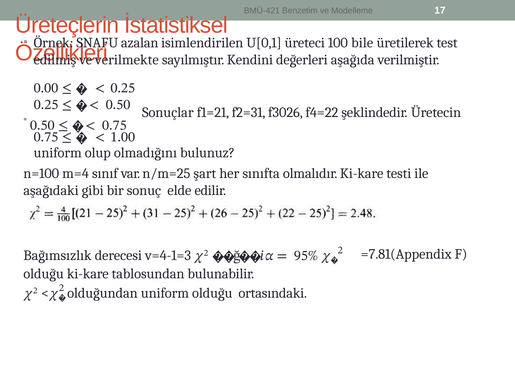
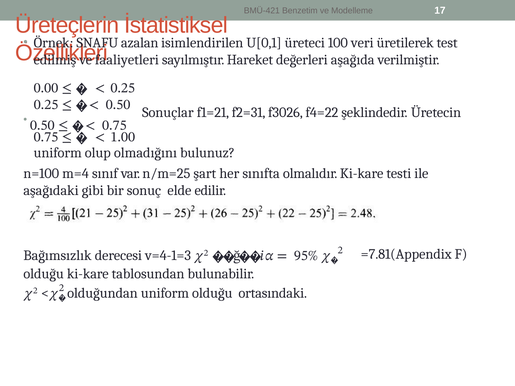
bile: bile -> veri
verilmekte: verilmekte -> faaliyetleri
Kendini: Kendini -> Hareket
